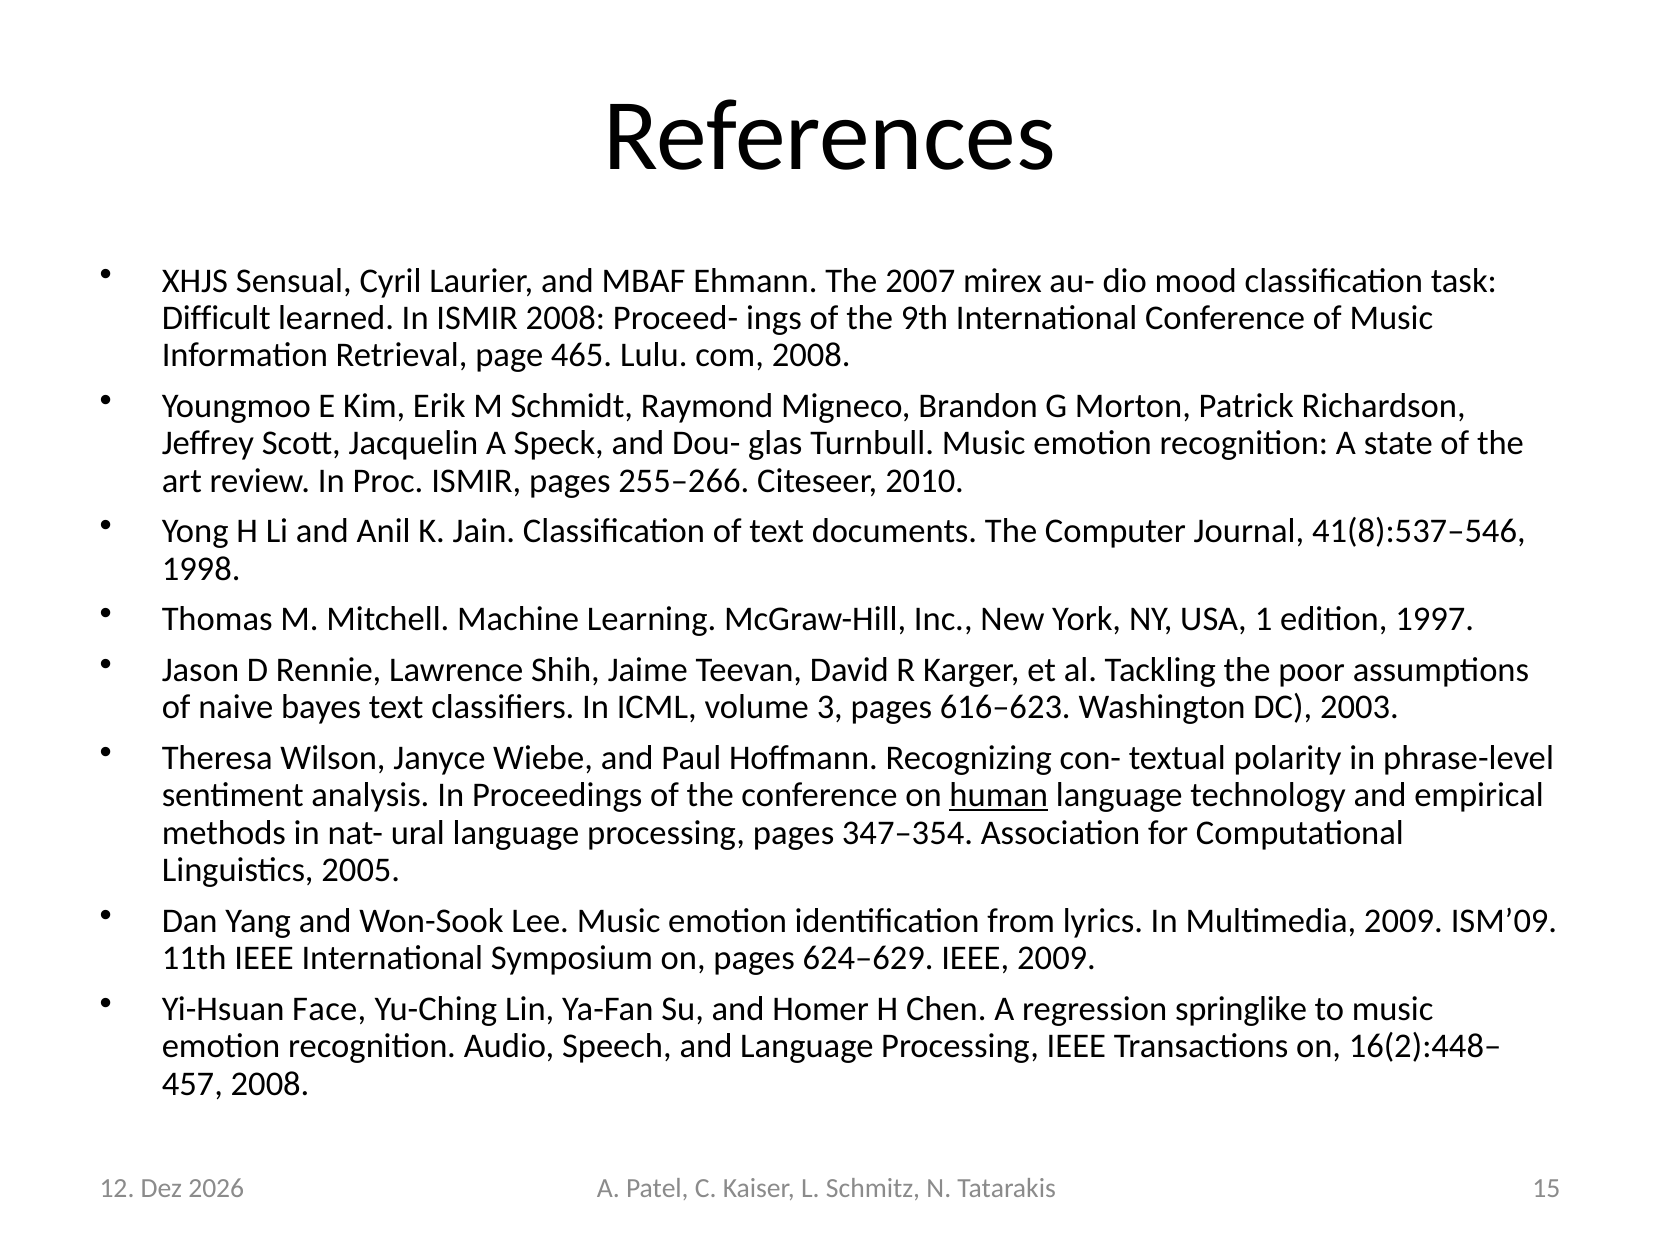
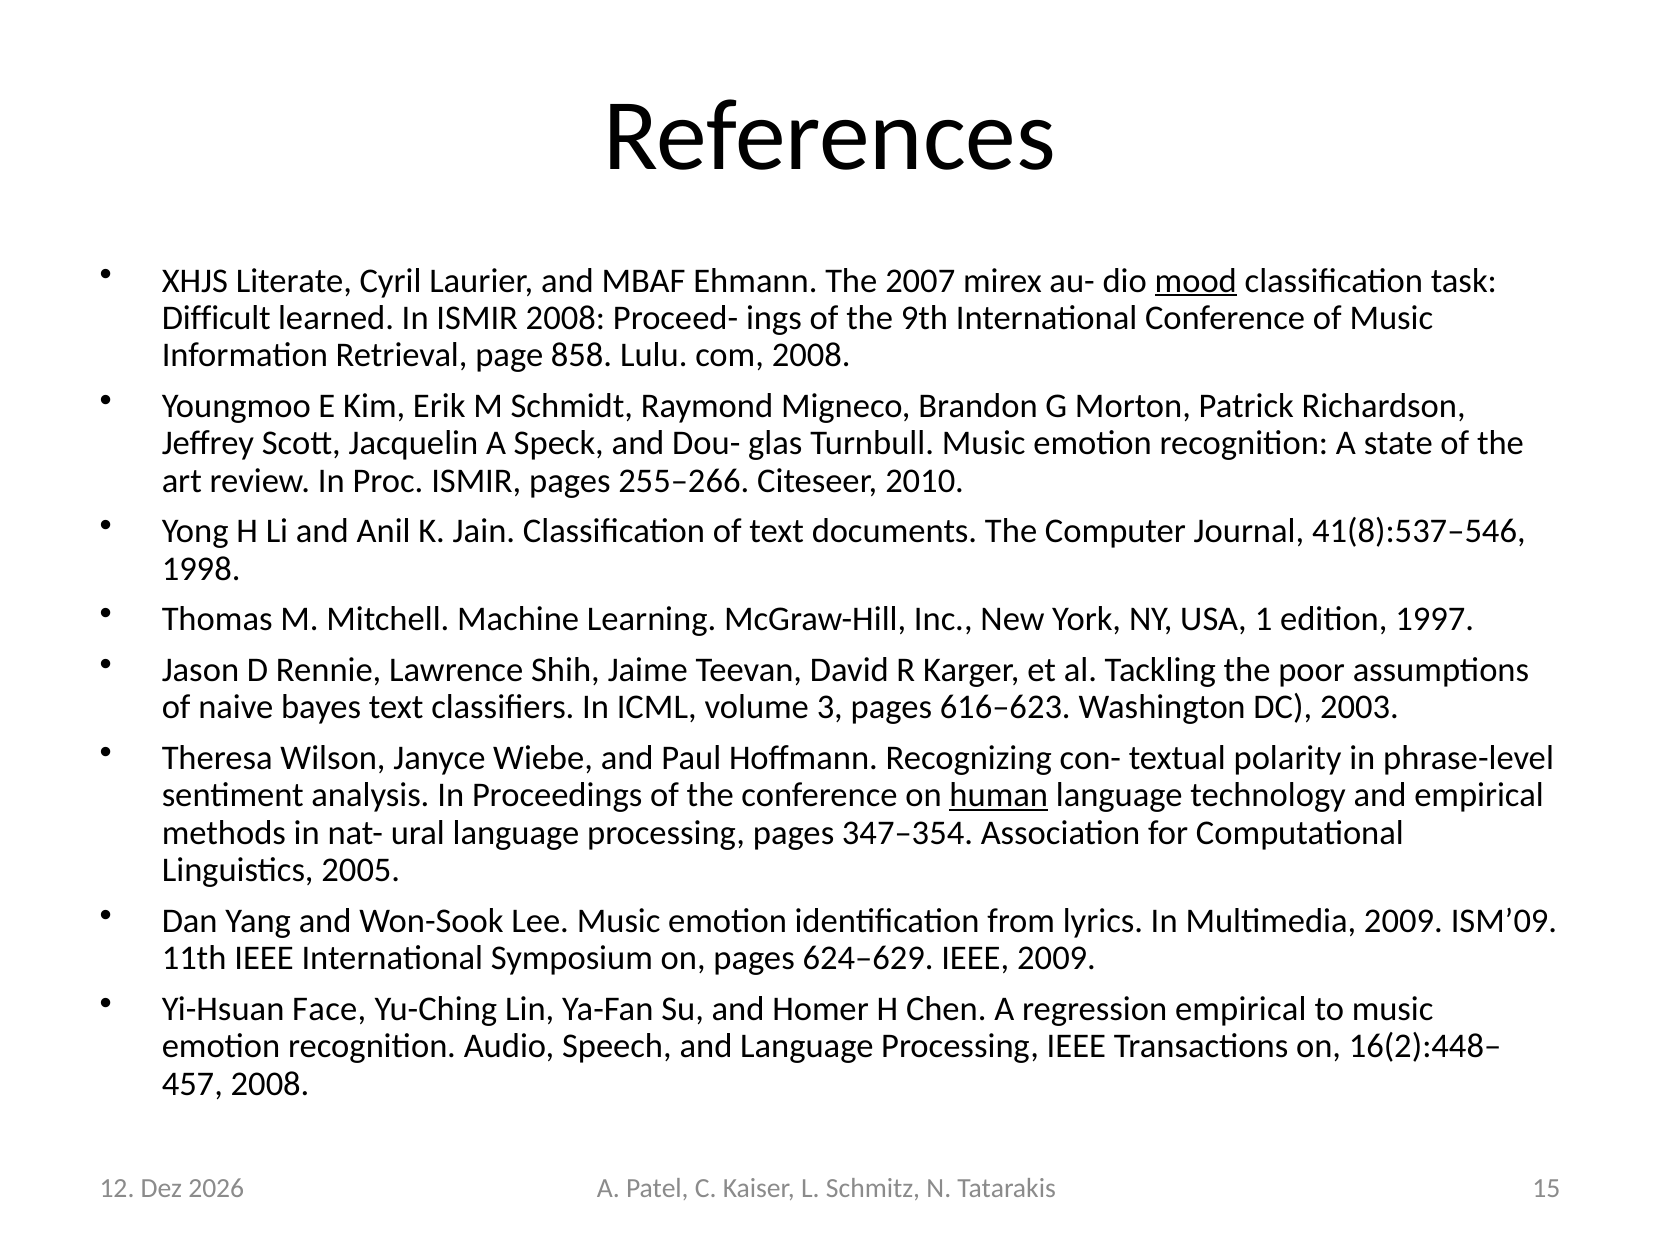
Sensual: Sensual -> Literate
mood underline: none -> present
465: 465 -> 858
regression springlike: springlike -> empirical
